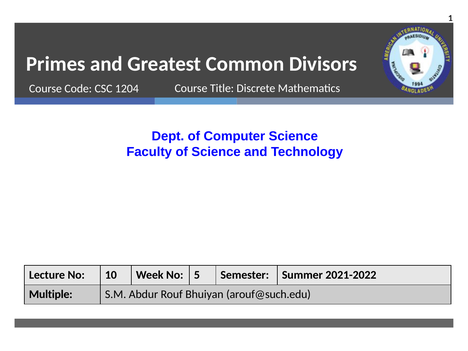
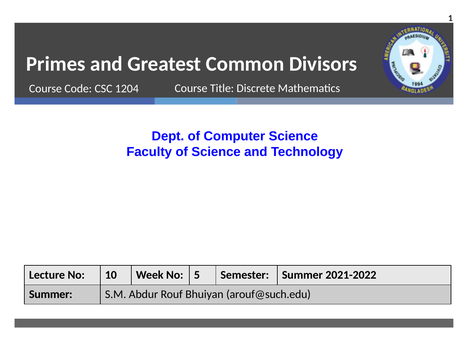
Multiple at (51, 294): Multiple -> Summer
